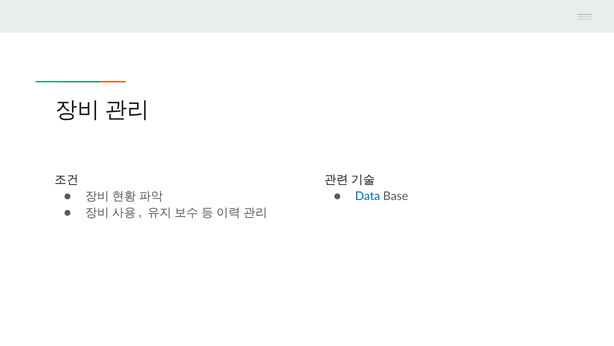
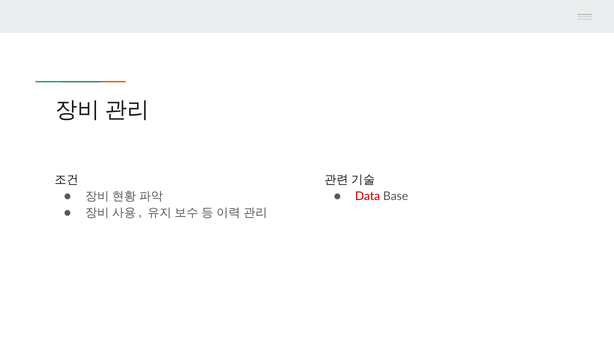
Data colour: blue -> red
